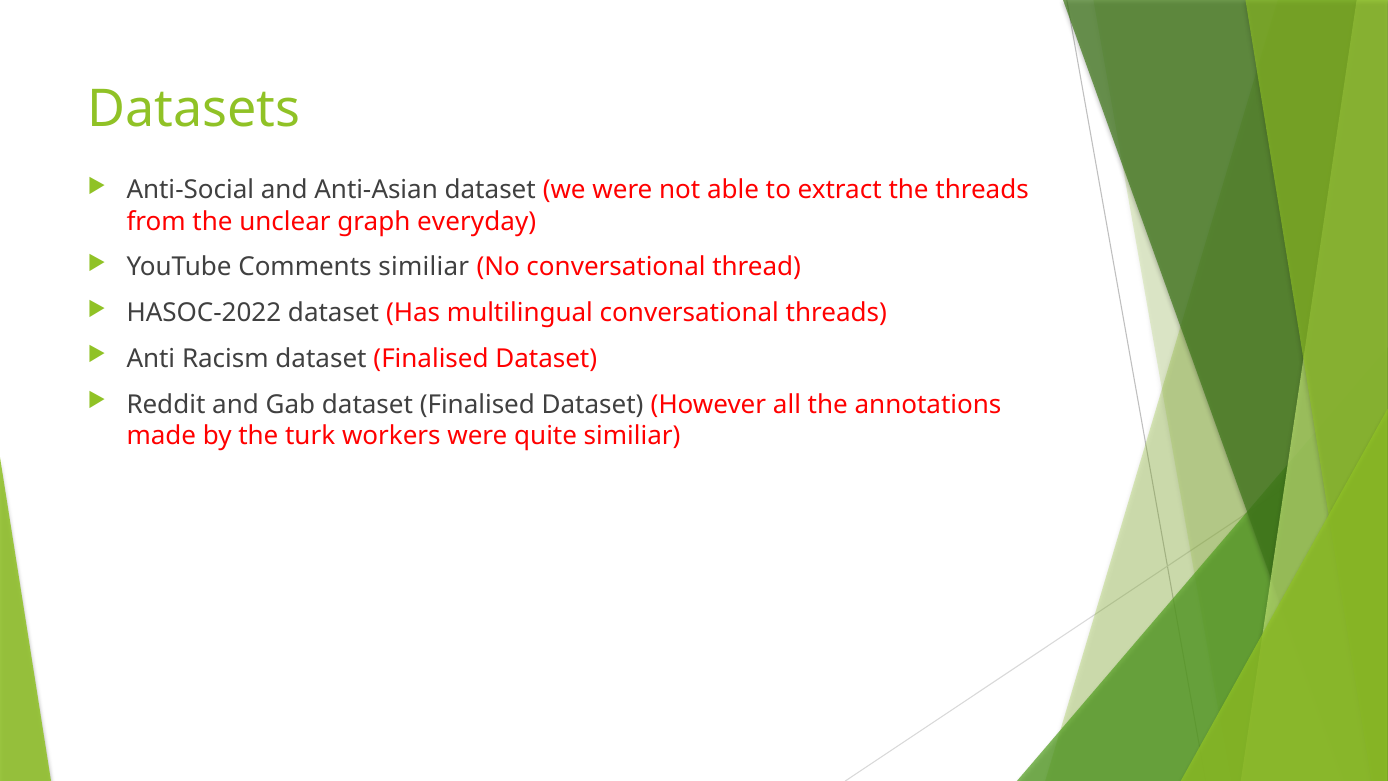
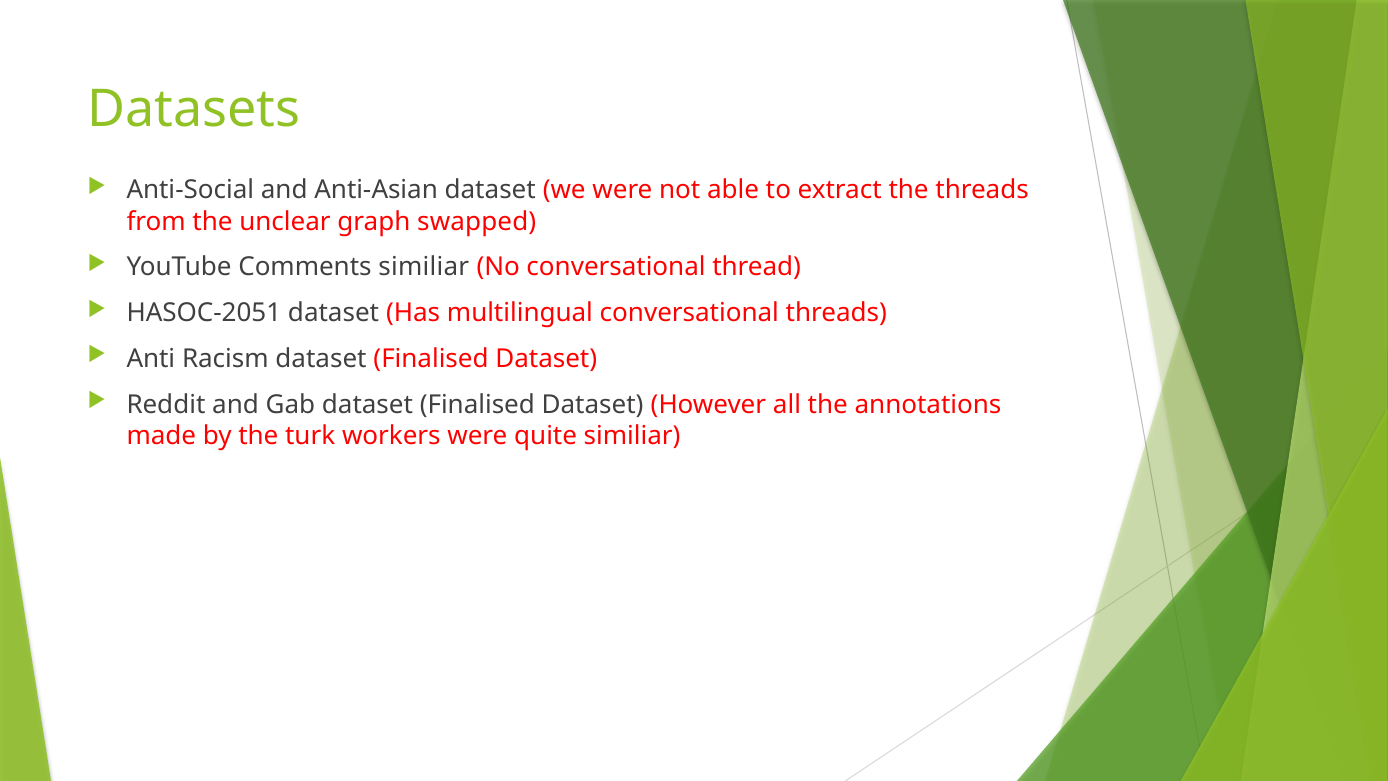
everyday: everyday -> swapped
HASOC-2022: HASOC-2022 -> HASOC-2051
